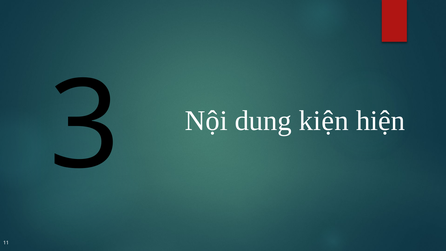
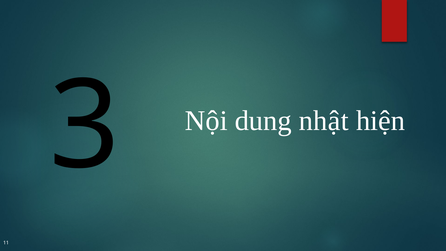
kiện: kiện -> nhật
